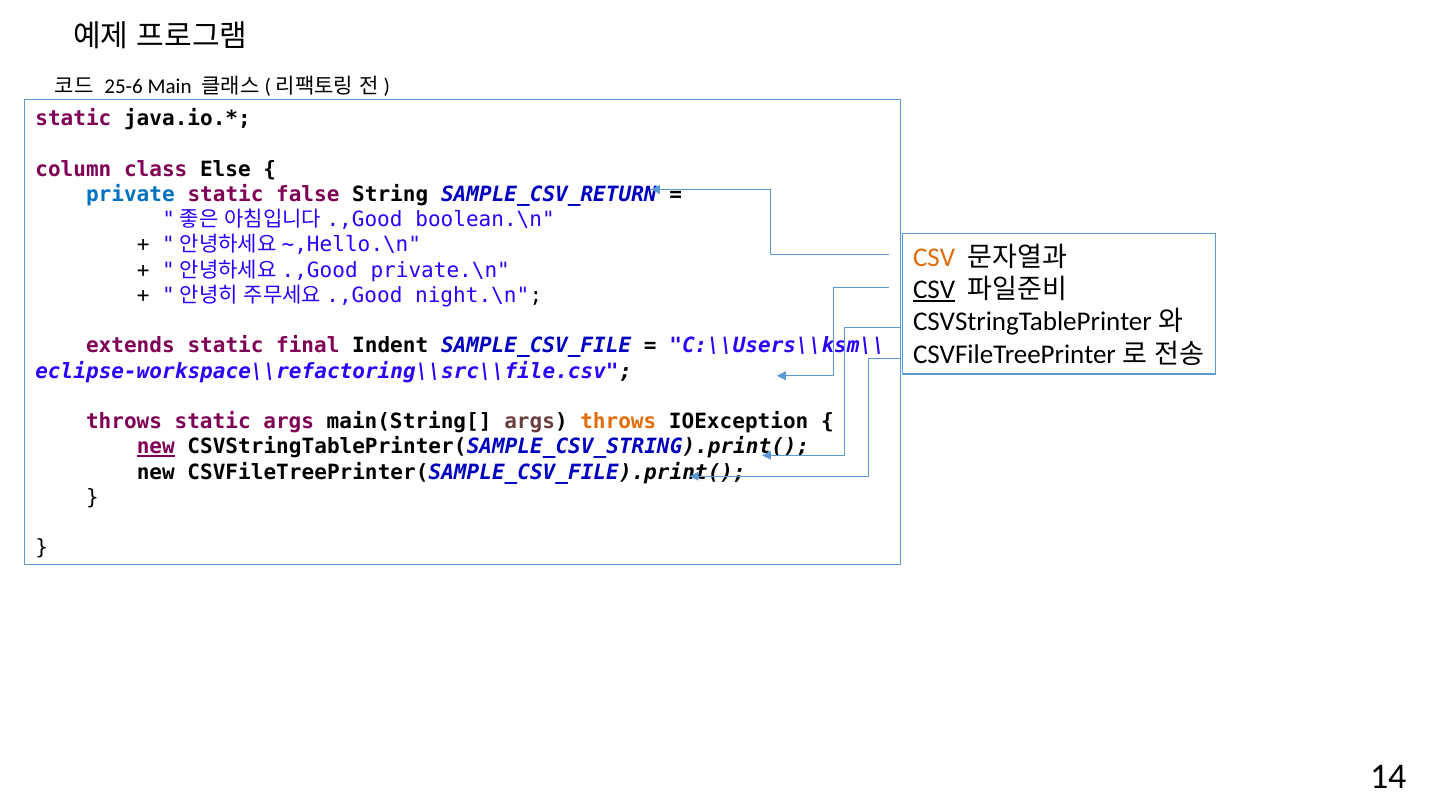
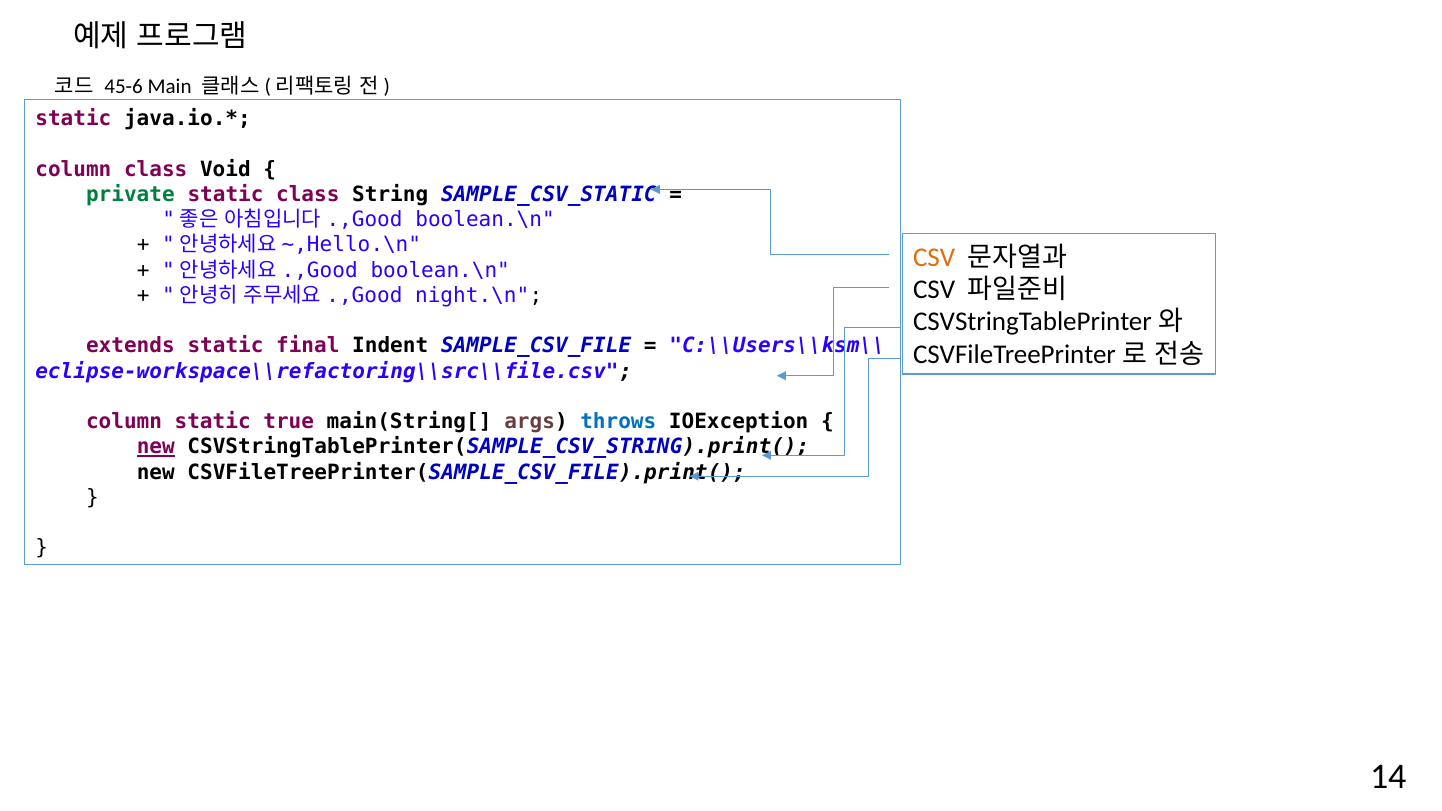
25-6: 25-6 -> 45-6
Else: Else -> Void
private colour: blue -> green
static false: false -> class
SAMPLE_CSV_RETURN: SAMPLE_CSV_RETURN -> SAMPLE_CSV_STATIC
private.\n at (440, 270): private.\n -> boolean.\n
CSV at (934, 290) underline: present -> none
throws at (124, 422): throws -> column
static args: args -> true
throws at (618, 422) colour: orange -> blue
